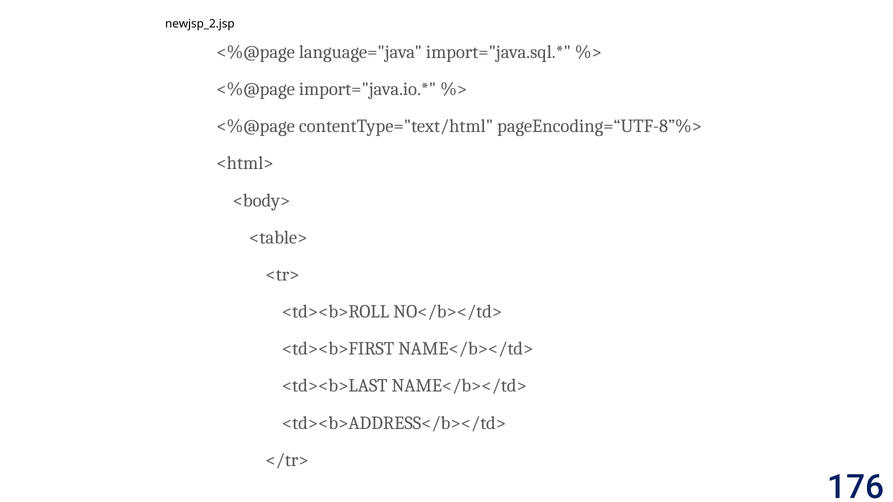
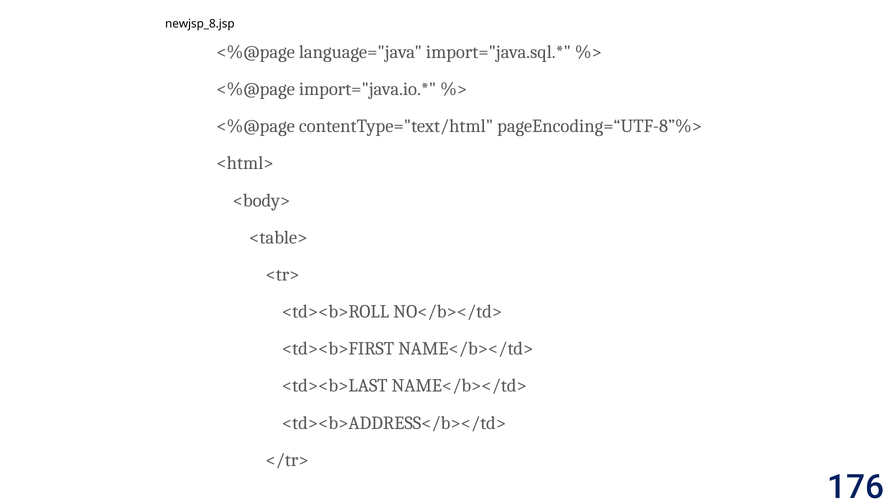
newjsp_2.jsp: newjsp_2.jsp -> newjsp_8.jsp
